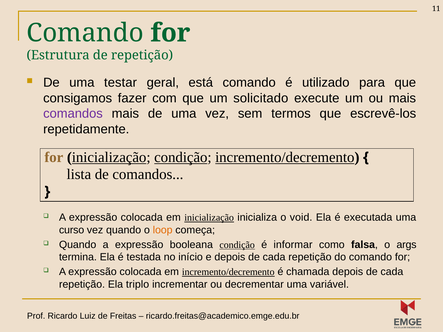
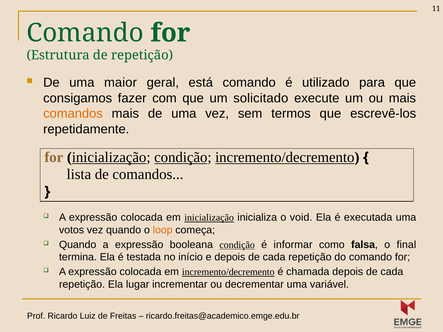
testar: testar -> maior
comandos at (73, 114) colour: purple -> orange
curso: curso -> votos
args: args -> final
triplo: triplo -> lugar
